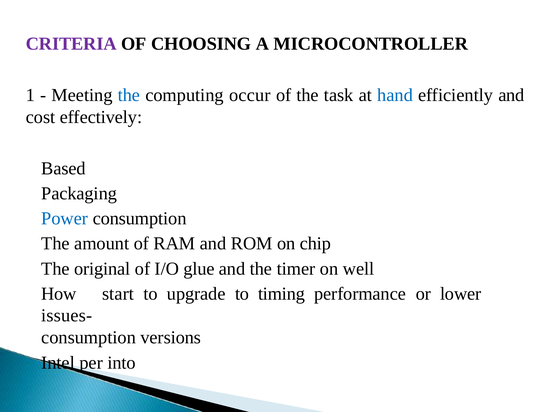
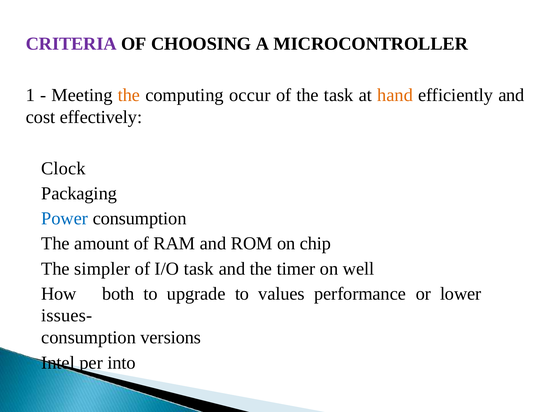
the at (129, 95) colour: blue -> orange
hand colour: blue -> orange
Based: Based -> Clock
original: original -> simpler
I/O glue: glue -> task
start: start -> both
timing: timing -> values
